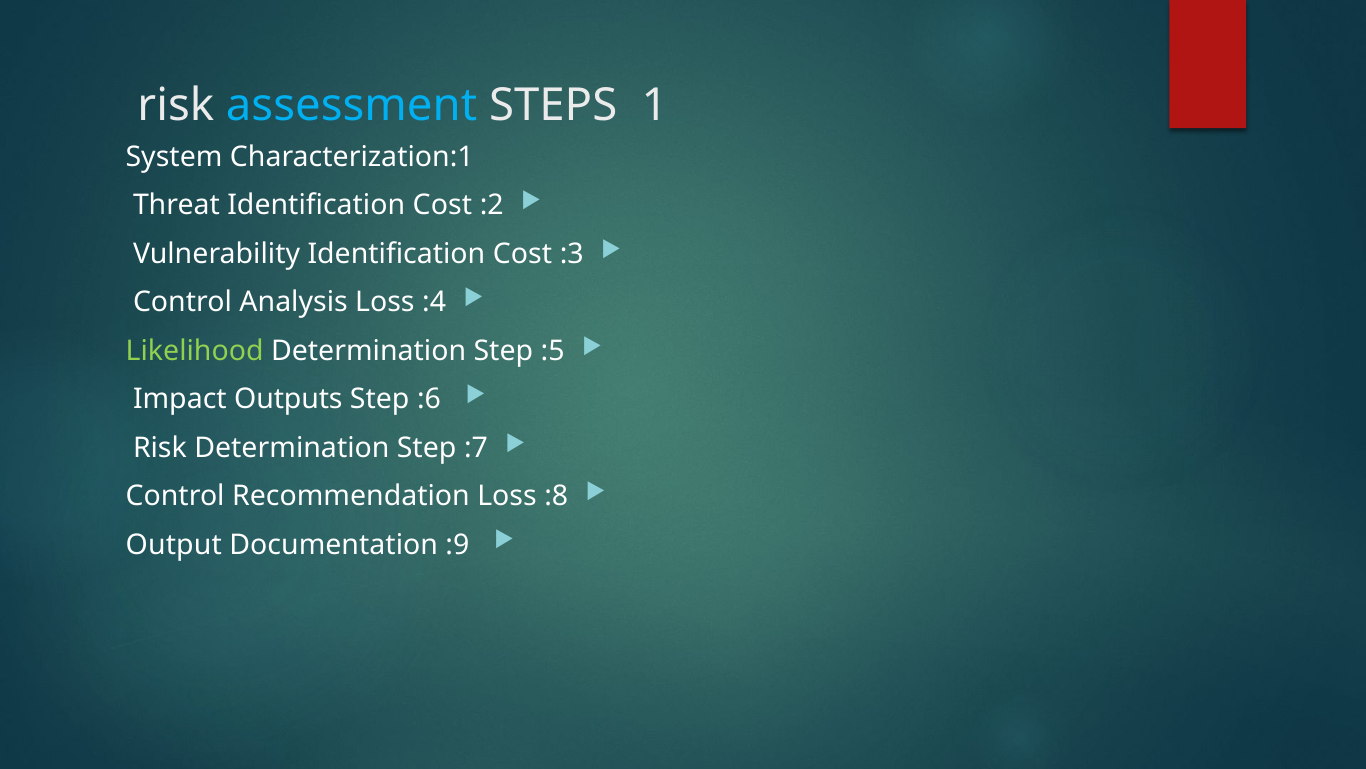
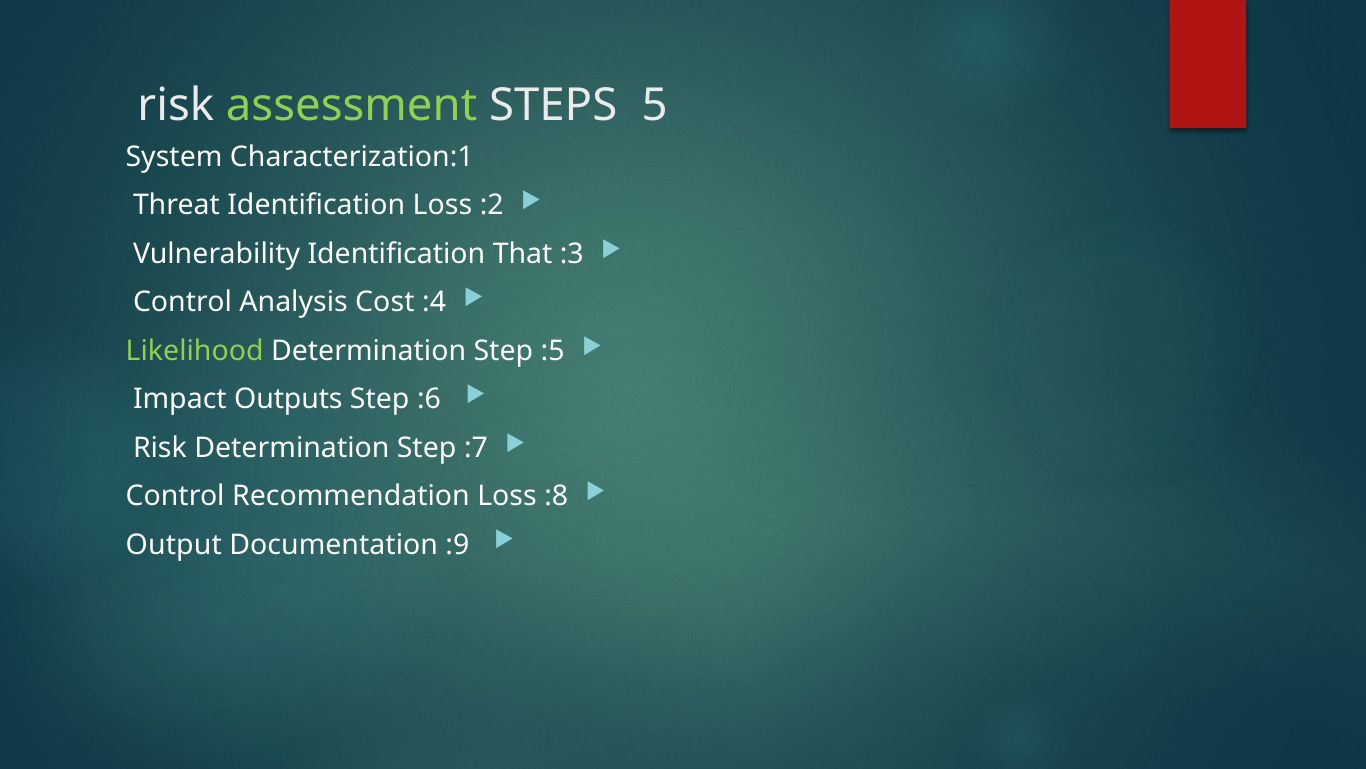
assessment colour: light blue -> light green
STEPS 1: 1 -> 5
Threat Identification Cost: Cost -> Loss
Vulnerability Identification Cost: Cost -> That
Analysis Loss: Loss -> Cost
